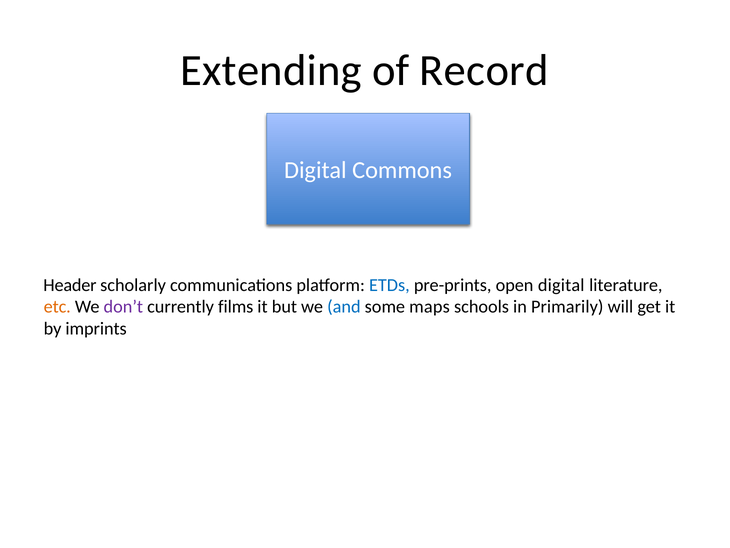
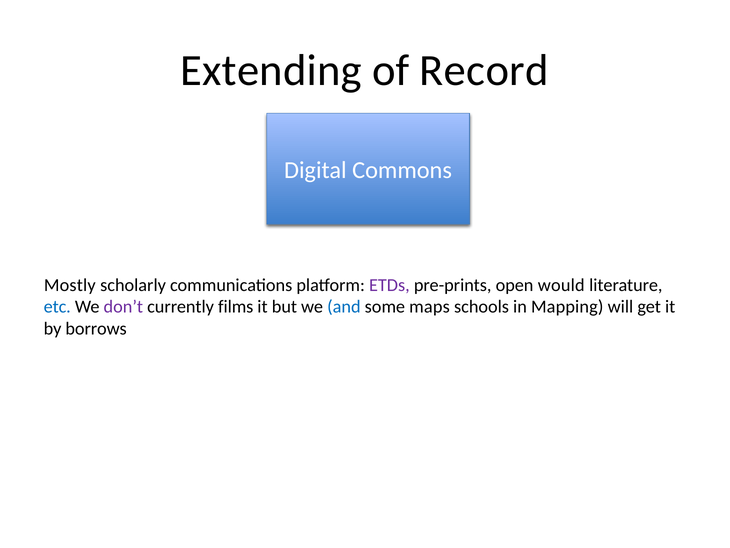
Header: Header -> Mostly
ETDs colour: blue -> purple
open digital: digital -> would
etc colour: orange -> blue
Primarily: Primarily -> Mapping
imprints: imprints -> borrows
